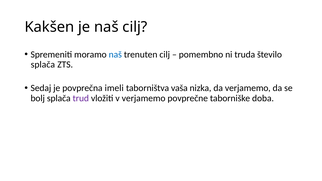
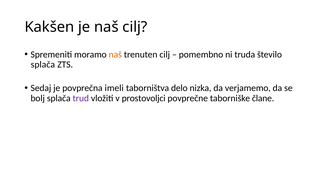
naš at (115, 54) colour: blue -> orange
vaša: vaša -> delo
v verjamemo: verjamemo -> prostovoljci
doba: doba -> člane
